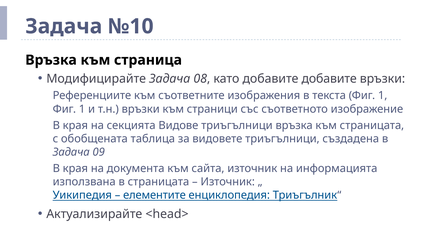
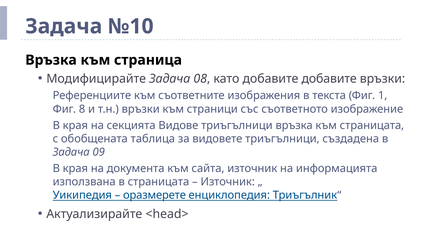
1 at (82, 109): 1 -> 8
елементите: елементите -> оразмерете
